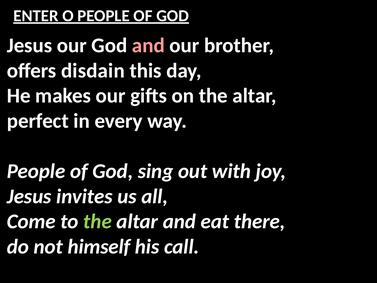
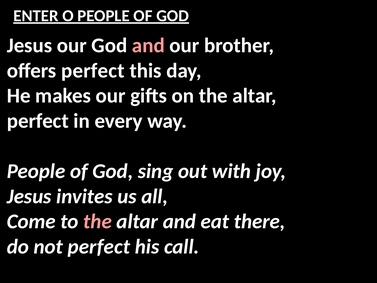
offers disdain: disdain -> perfect
the at (98, 221) colour: light green -> pink
not himself: himself -> perfect
